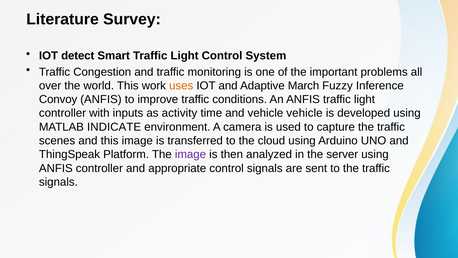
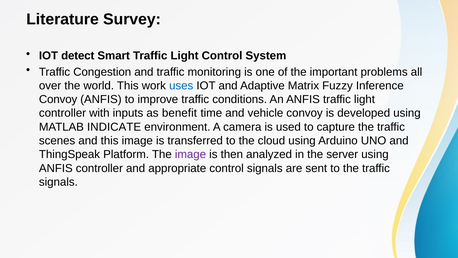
uses colour: orange -> blue
March: March -> Matrix
activity: activity -> benefit
vehicle vehicle: vehicle -> convoy
